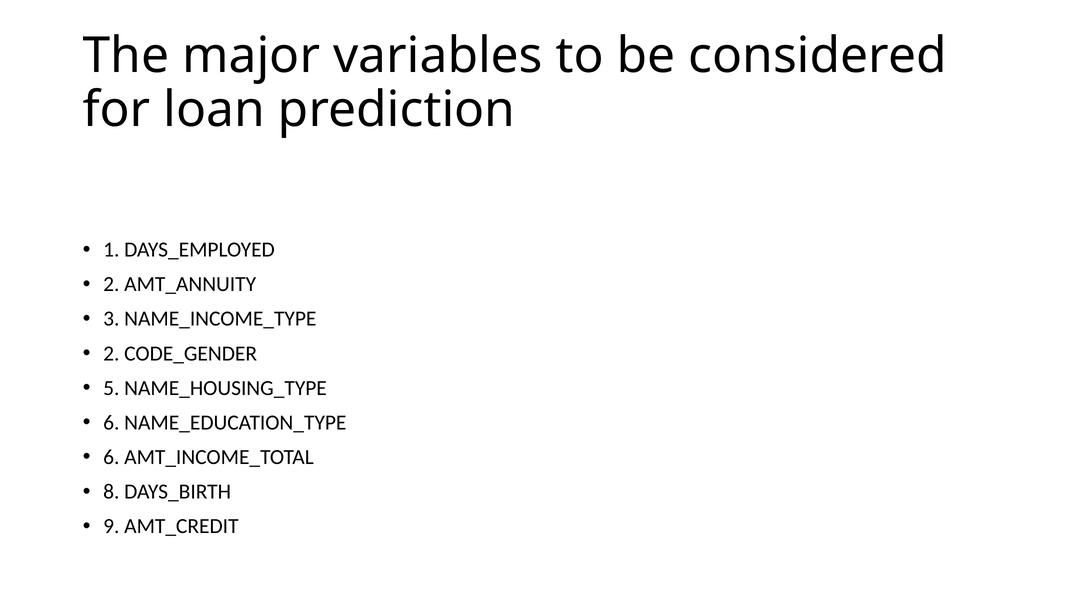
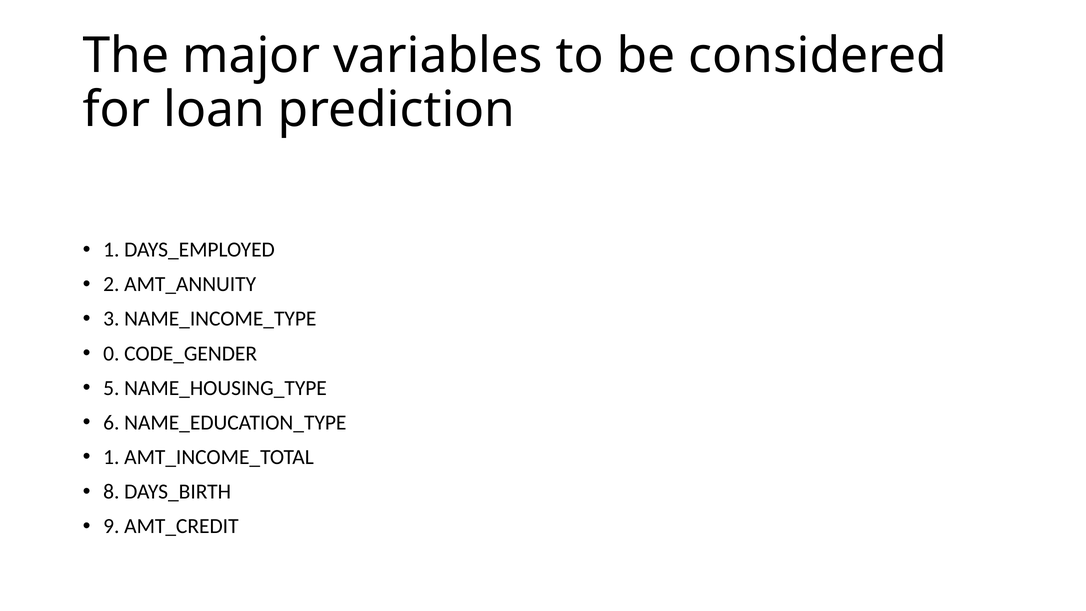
2 at (111, 353): 2 -> 0
6 at (111, 457): 6 -> 1
